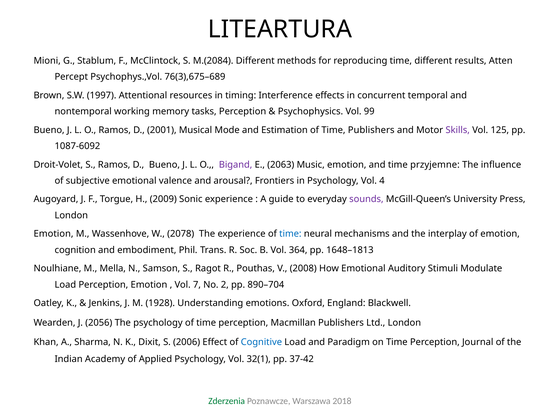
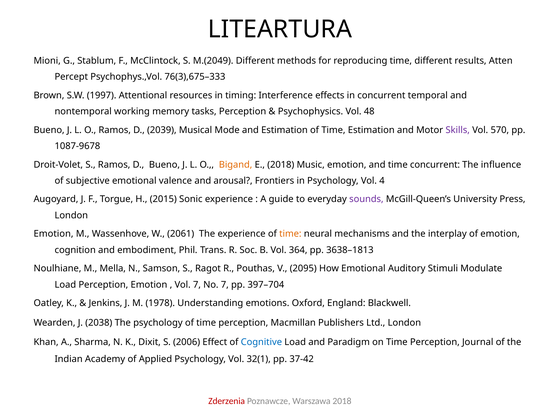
M.(2084: M.(2084 -> M.(2049
76(3),675–689: 76(3),675–689 -> 76(3),675–333
99: 99 -> 48
2001: 2001 -> 2039
Time Publishers: Publishers -> Estimation
125: 125 -> 570
1087-6092: 1087-6092 -> 1087-9678
Bigand colour: purple -> orange
E 2063: 2063 -> 2018
time przyjemne: przyjemne -> concurrent
2009: 2009 -> 2015
2078: 2078 -> 2061
time at (290, 234) colour: blue -> orange
1648–1813: 1648–1813 -> 3638–1813
2008: 2008 -> 2095
No 2: 2 -> 7
890–704: 890–704 -> 397–704
1928: 1928 -> 1978
2056: 2056 -> 2038
Zderzenia colour: green -> red
